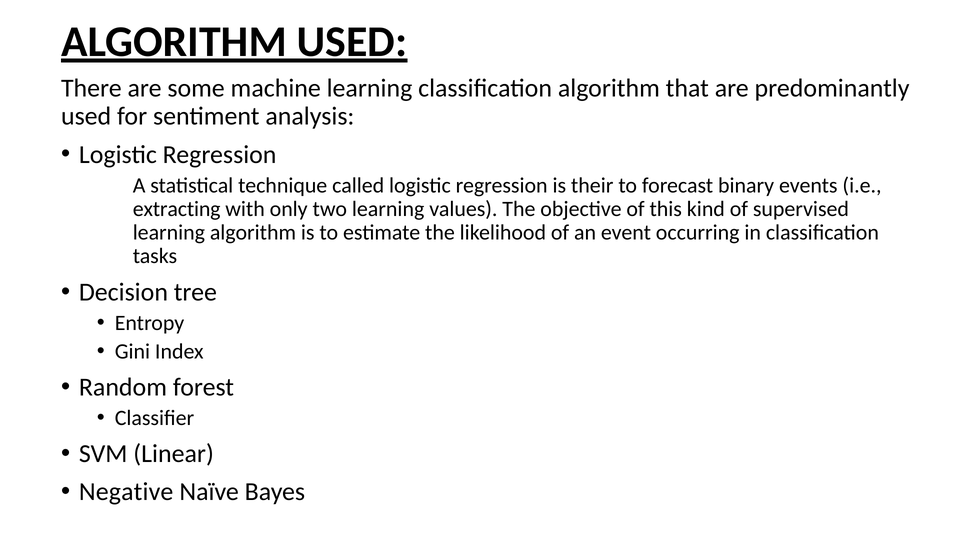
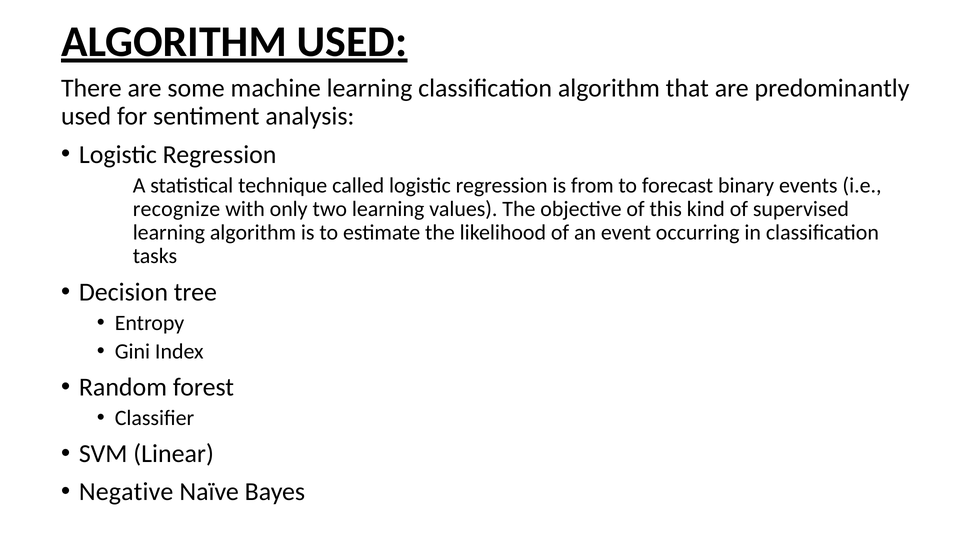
their: their -> from
extracting: extracting -> recognize
